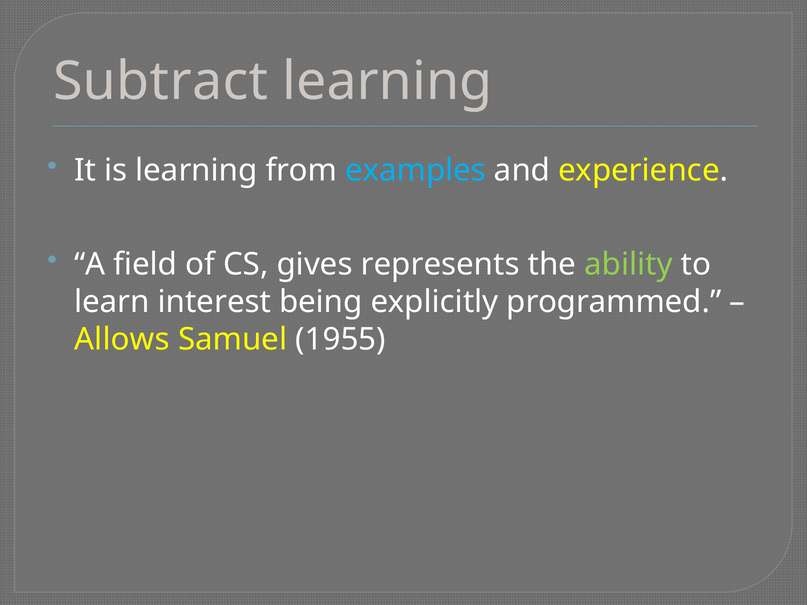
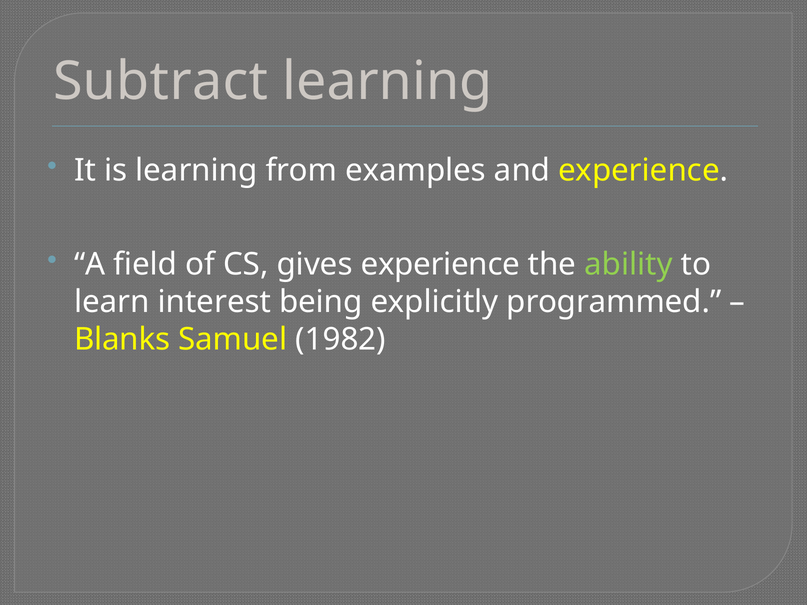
examples colour: light blue -> white
gives represents: represents -> experience
Allows: Allows -> Blanks
1955: 1955 -> 1982
